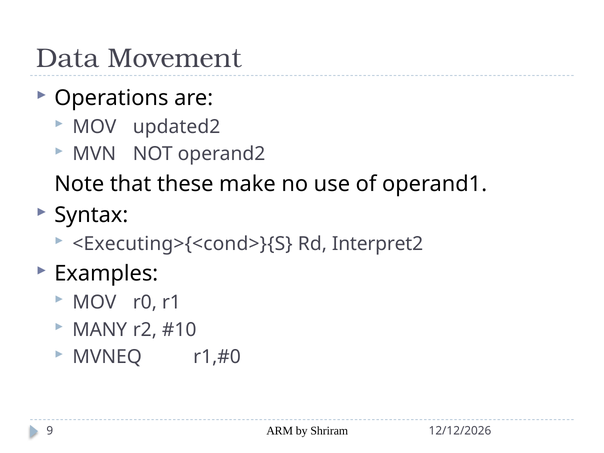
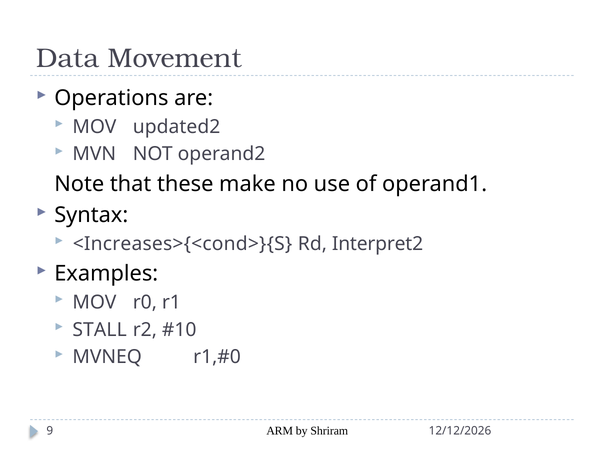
<Executing>{<cond>}{S: <Executing>{<cond>}{S -> <Increases>{<cond>}{S
MANY: MANY -> STALL
